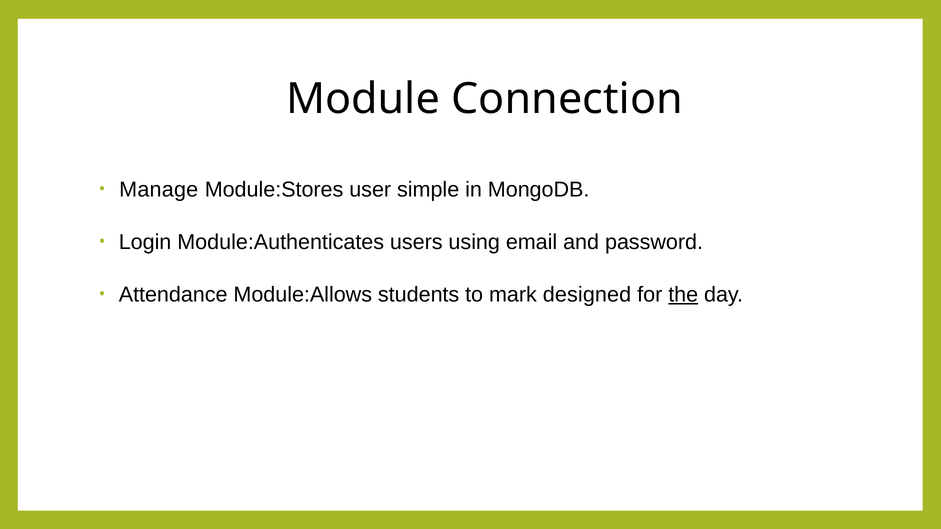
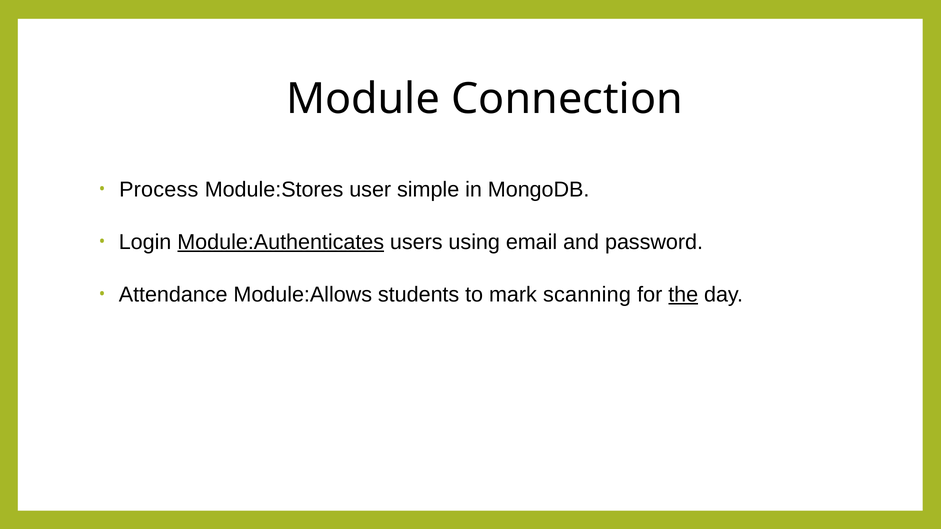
Manage: Manage -> Process
Module:Authenticates underline: none -> present
designed: designed -> scanning
